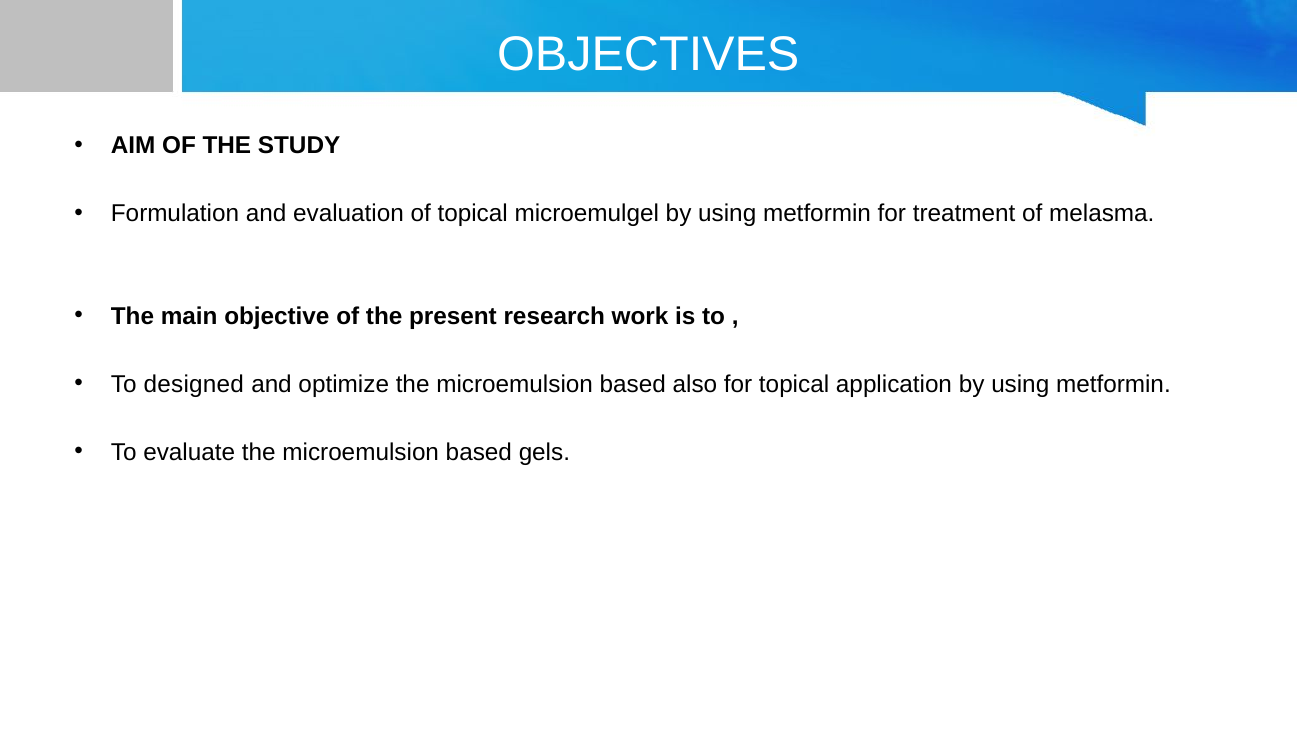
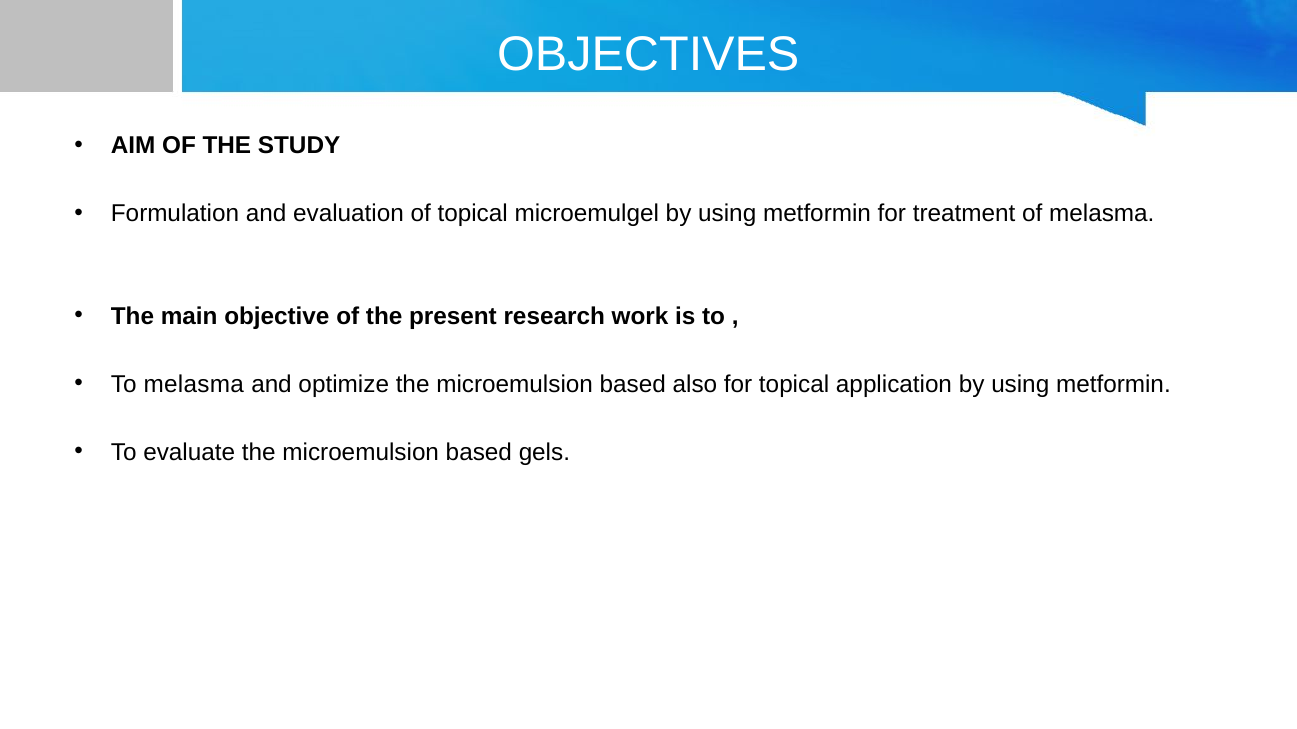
To designed: designed -> melasma
